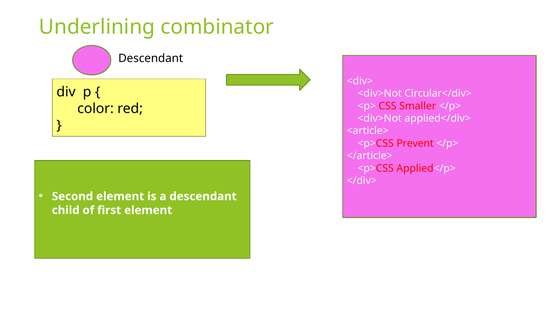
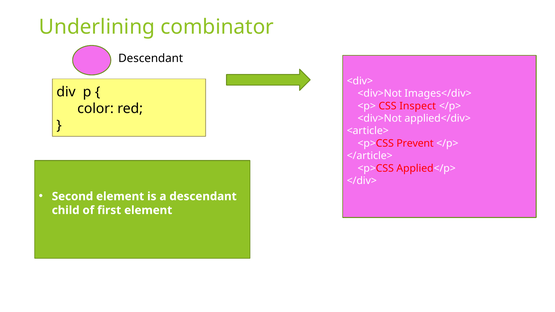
Circular</div>: Circular</div> -> Images</div>
Smaller: Smaller -> Inspect
